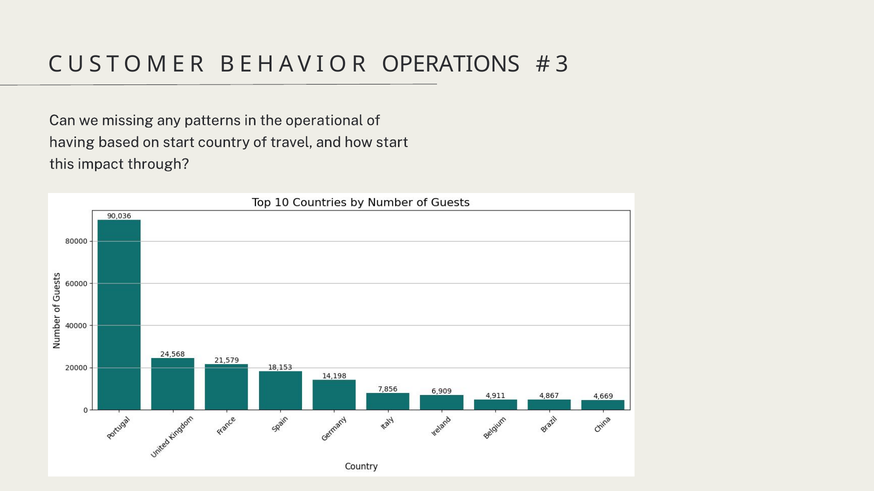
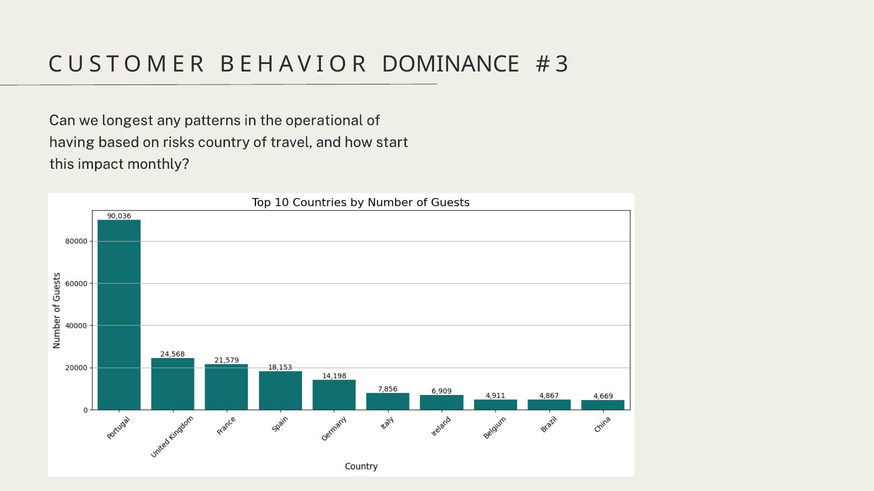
OPERATIONS: OPERATIONS -> DOMINANCE
missing: missing -> longest
on start: start -> risks
through: through -> monthly
